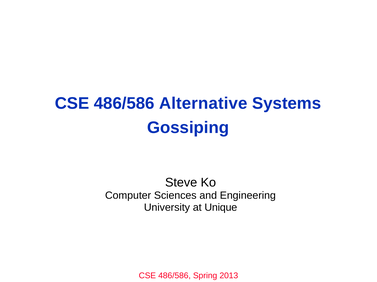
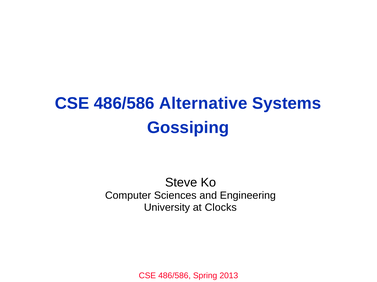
Unique: Unique -> Clocks
